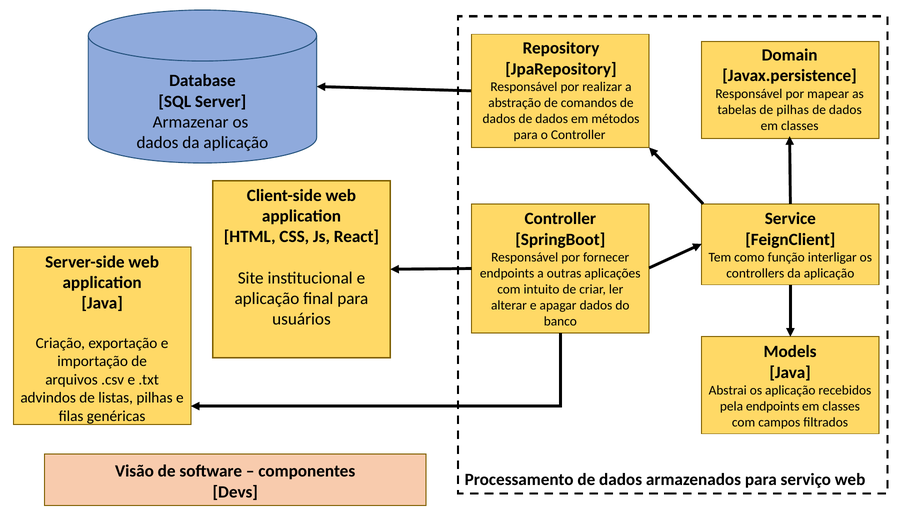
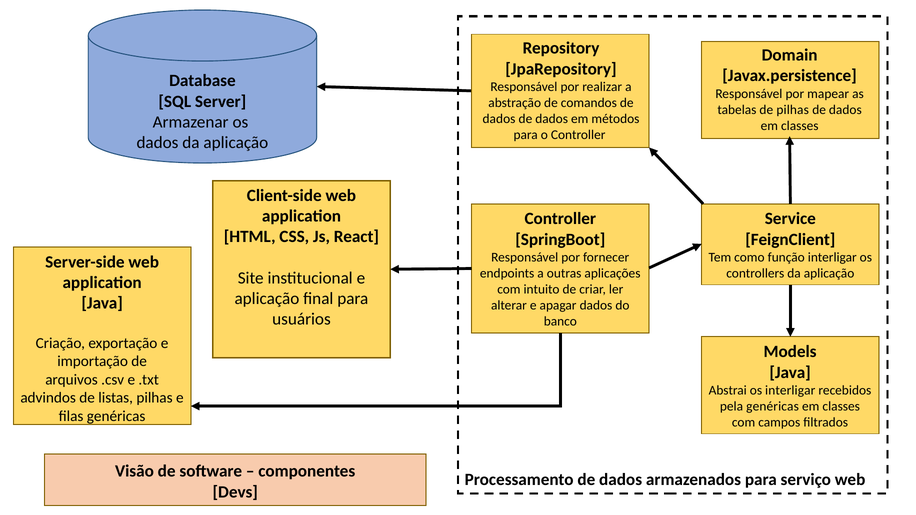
os aplicação: aplicação -> interligar
pela endpoints: endpoints -> genéricas
